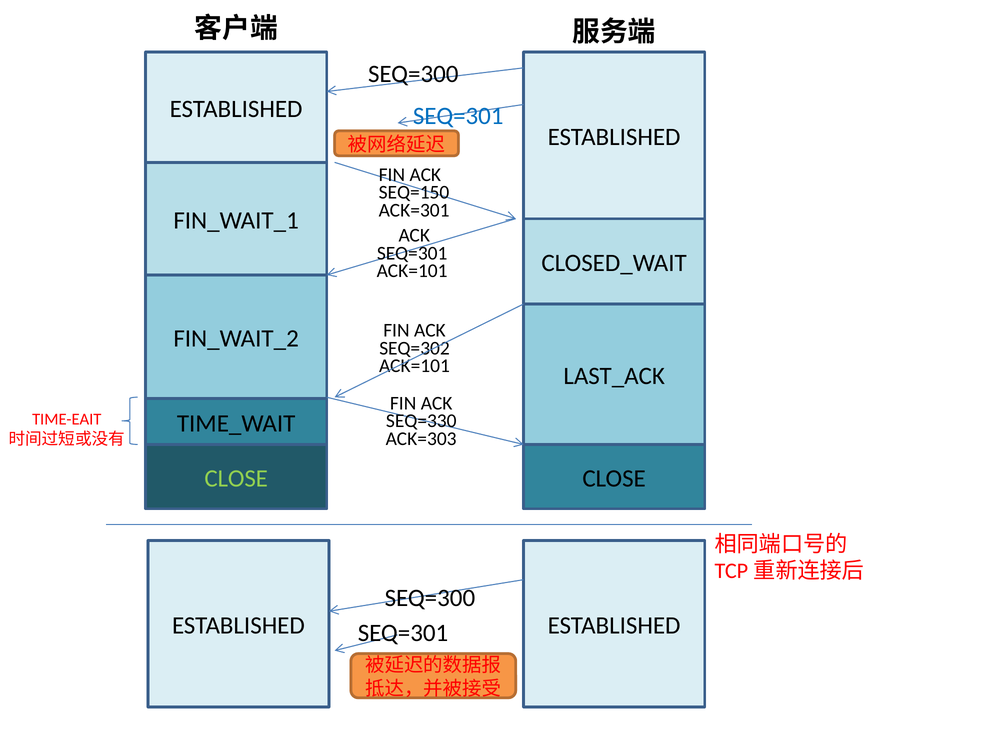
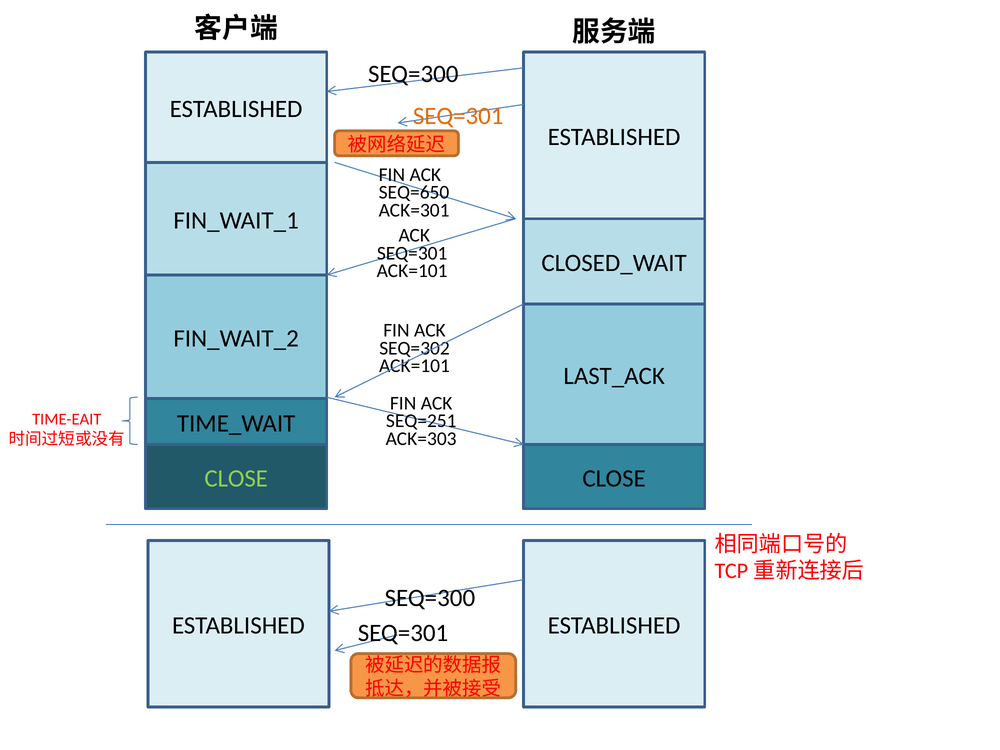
SEQ=301 at (458, 116) colour: blue -> orange
SEQ=150: SEQ=150 -> SEQ=650
SEQ=330: SEQ=330 -> SEQ=251
